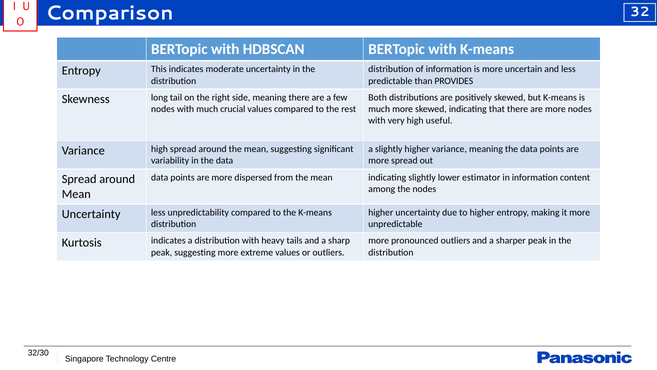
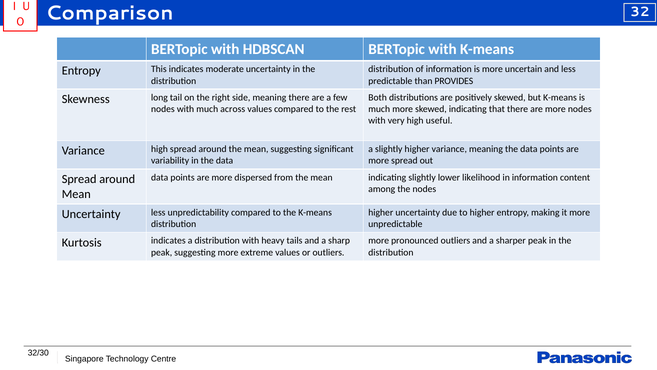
crucial: crucial -> across
estimator: estimator -> likelihood
